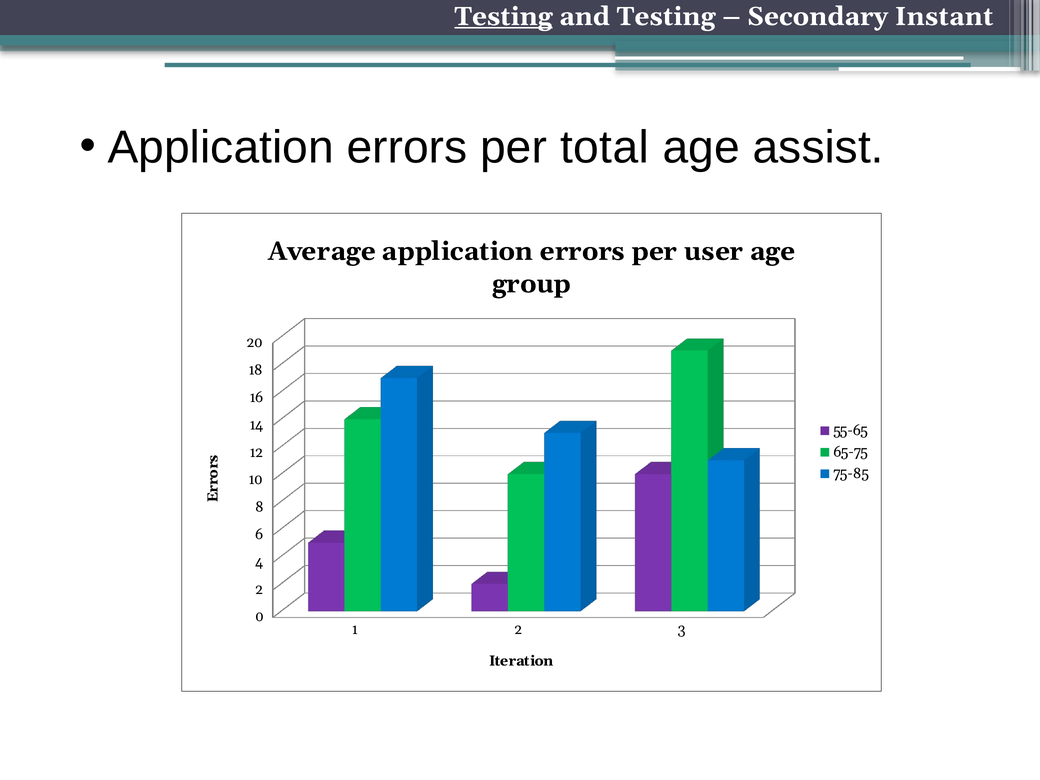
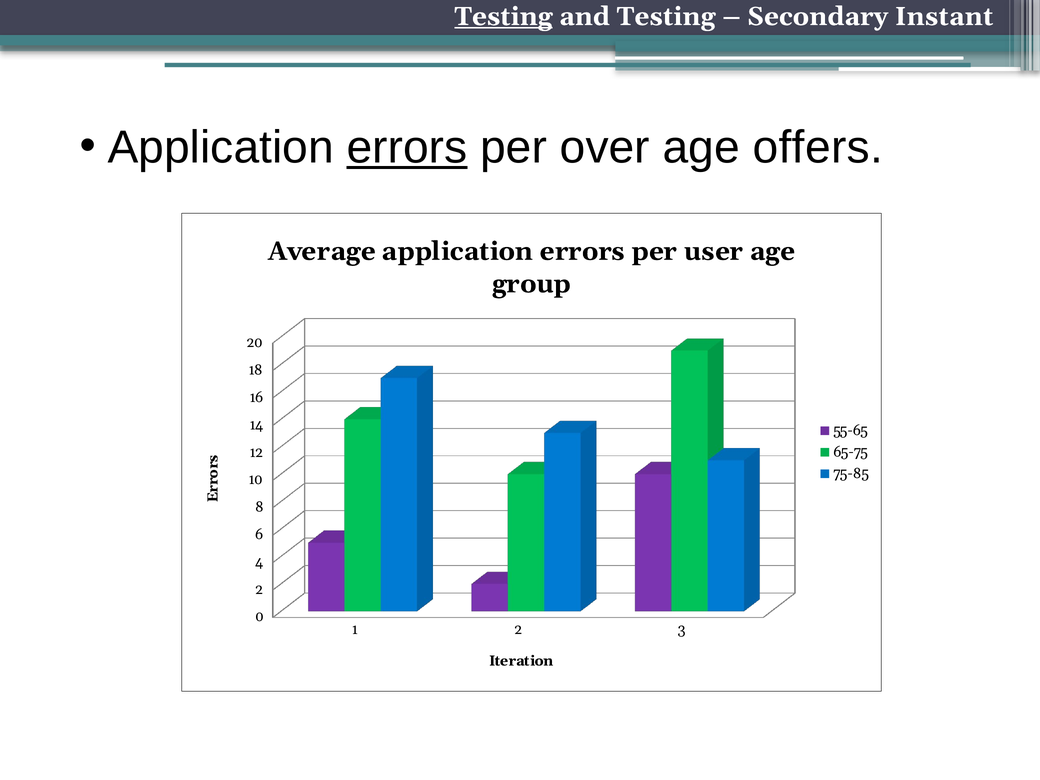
errors at (407, 148) underline: none -> present
total: total -> over
assist: assist -> offers
